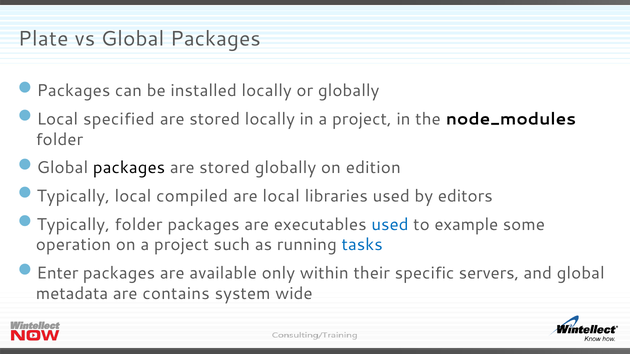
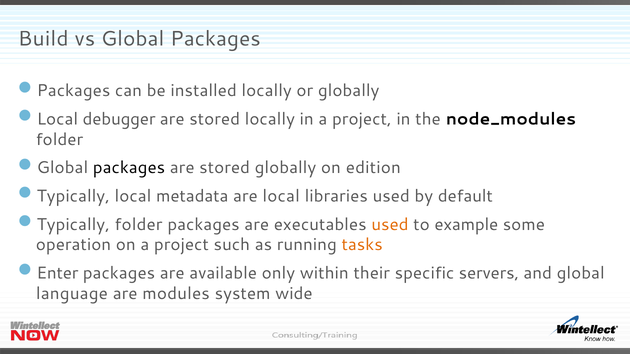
Plate: Plate -> Build
specified: specified -> debugger
compiled: compiled -> metadata
editors: editors -> default
used at (390, 225) colour: blue -> orange
tasks colour: blue -> orange
metadata: metadata -> language
contains: contains -> modules
